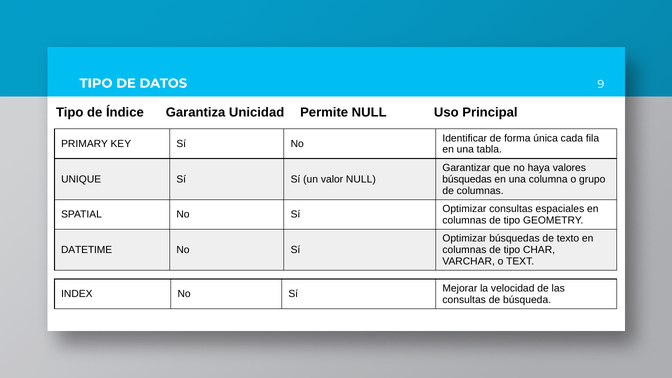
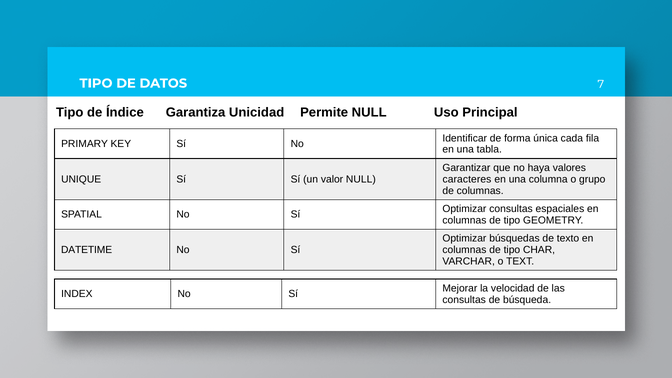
9: 9 -> 7
búsquedas at (467, 179): búsquedas -> caracteres
